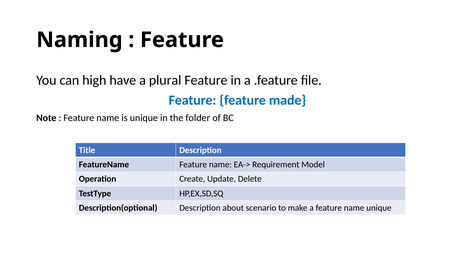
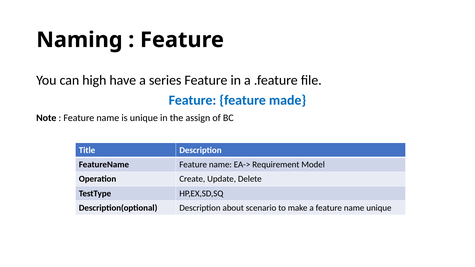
plural: plural -> series
folder: folder -> assign
